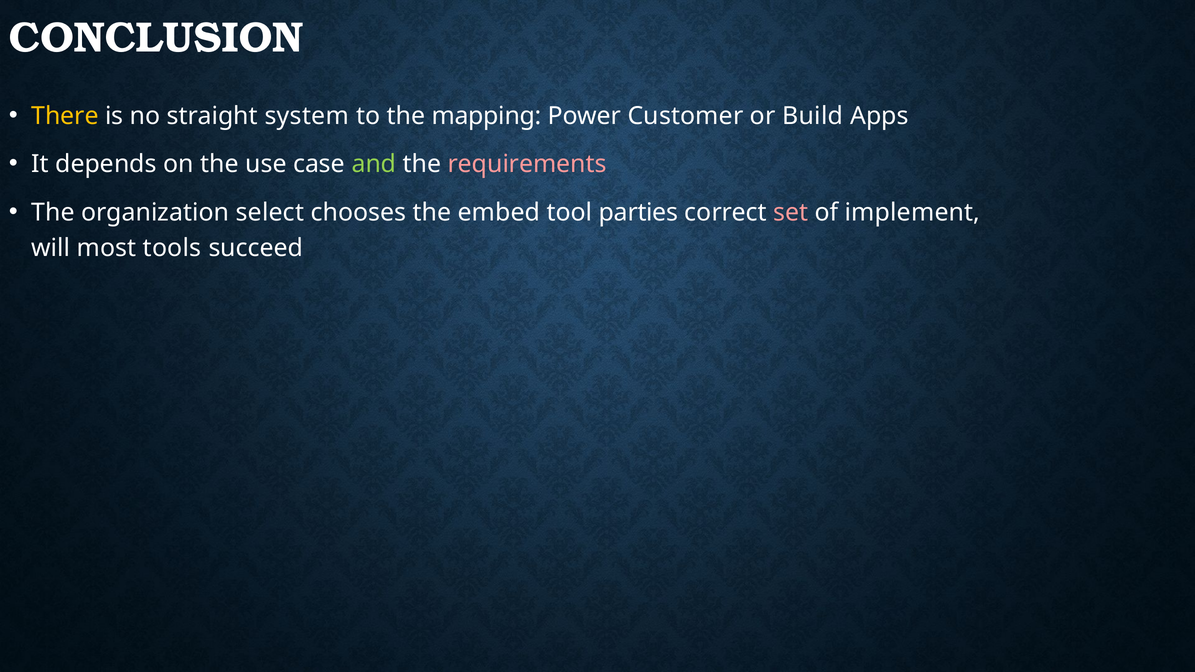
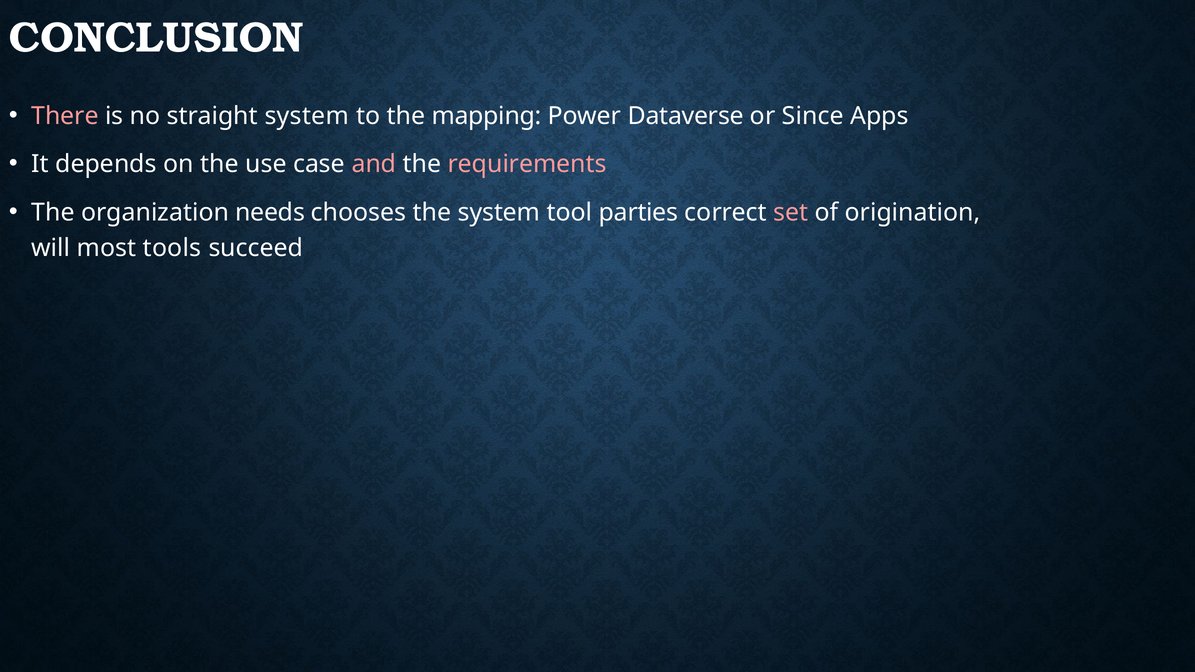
There colour: yellow -> pink
Customer: Customer -> Dataverse
Build: Build -> Since
and colour: light green -> pink
select: select -> needs
the embed: embed -> system
implement: implement -> origination
